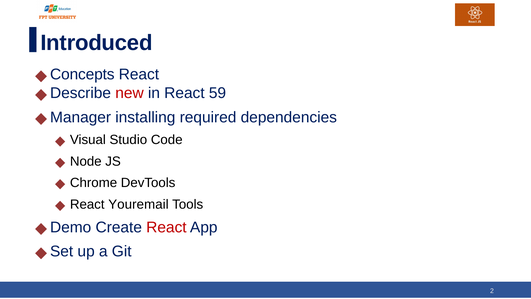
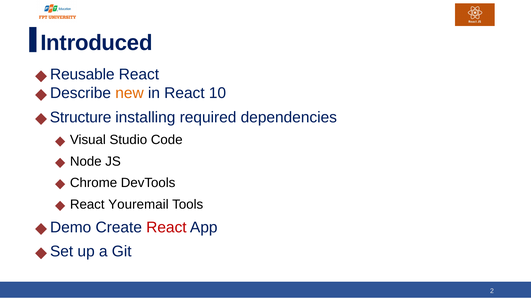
Concepts: Concepts -> Reusable
new colour: red -> orange
59: 59 -> 10
Manager: Manager -> Structure
